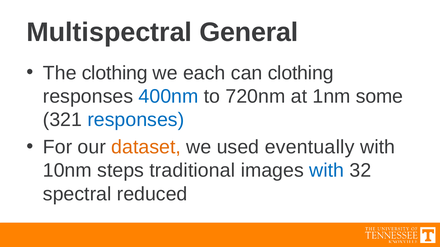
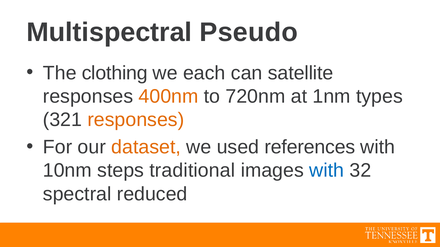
General: General -> Pseudo
can clothing: clothing -> satellite
400nm colour: blue -> orange
some: some -> types
responses at (136, 120) colour: blue -> orange
eventually: eventually -> references
